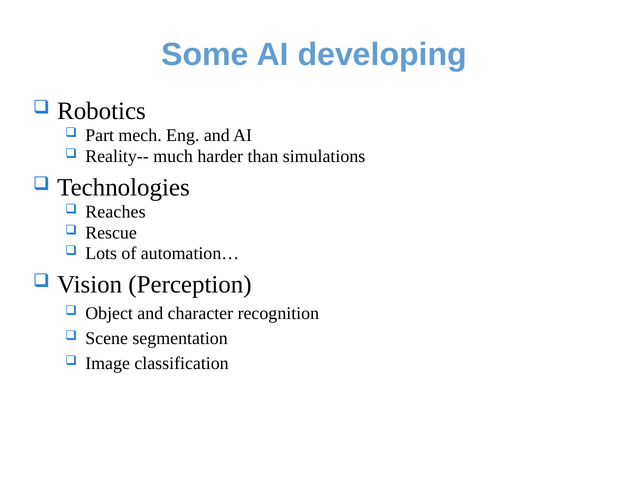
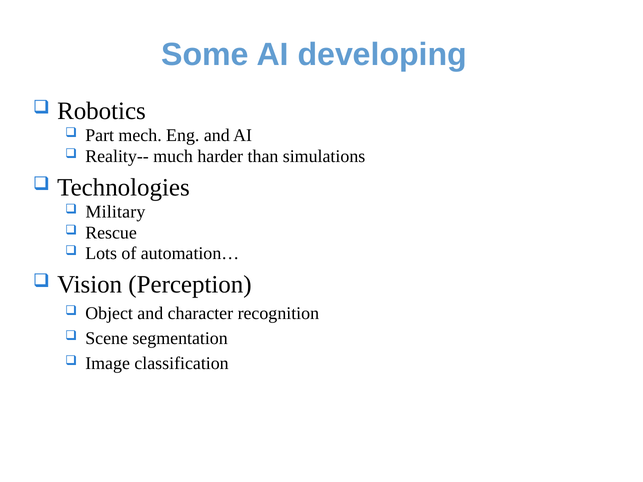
Reaches: Reaches -> Military
